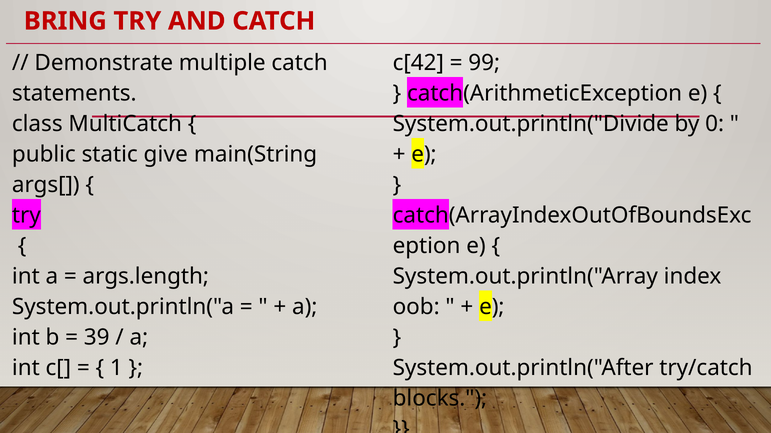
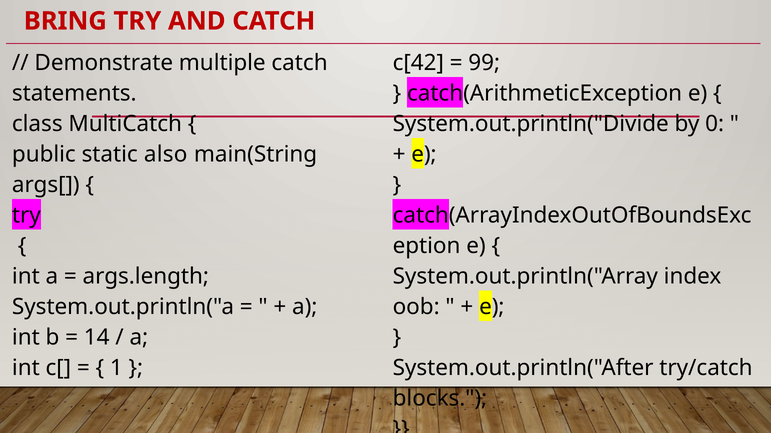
give: give -> also
39: 39 -> 14
